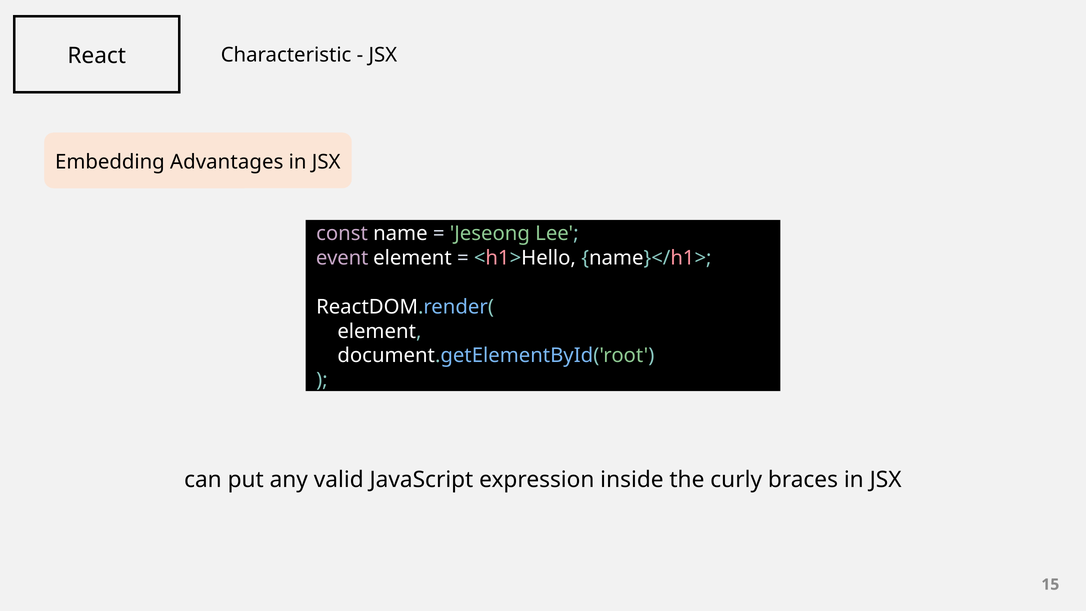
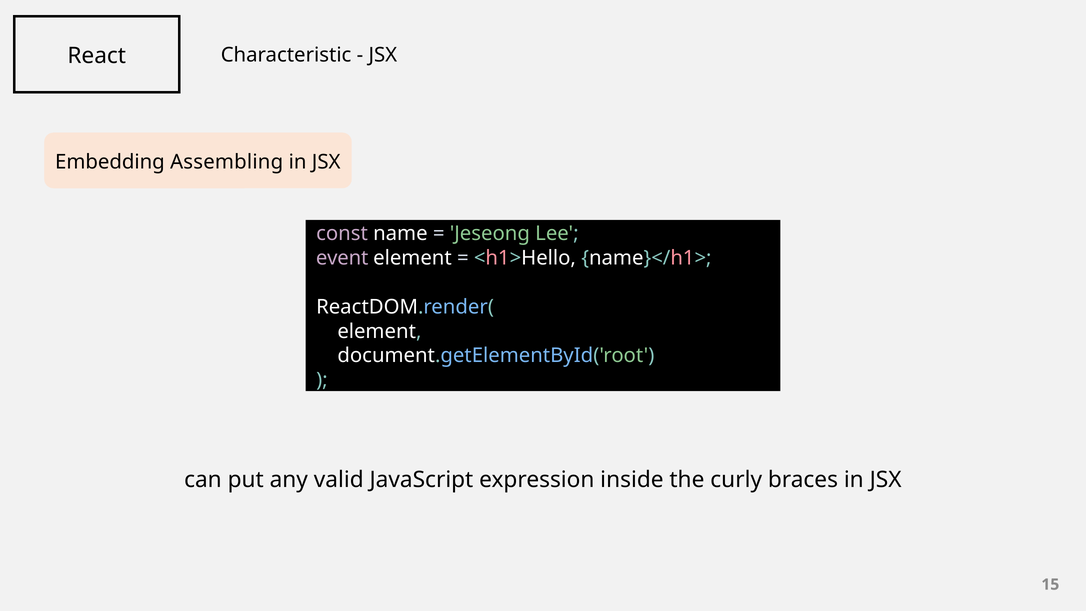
Advantages: Advantages -> Assembling
